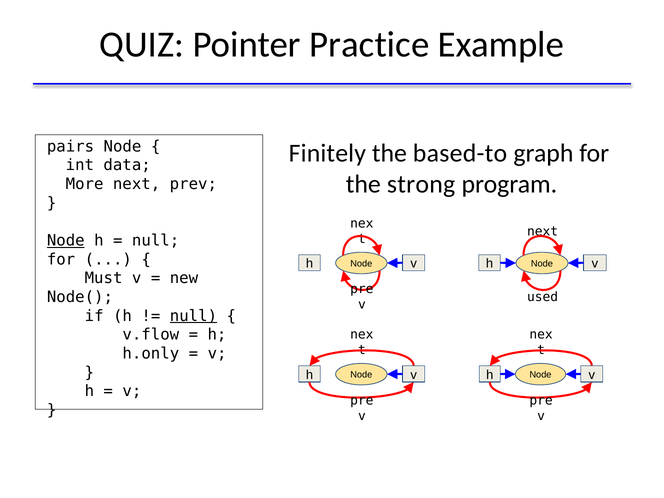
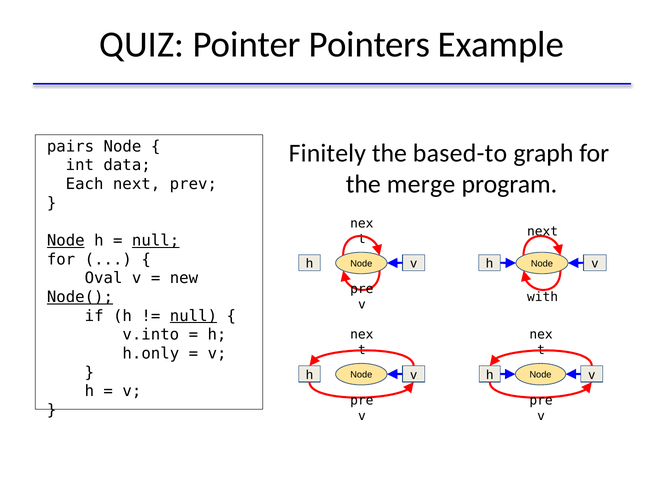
Practice: Practice -> Pointers
strong: strong -> merge
More: More -> Each
null at (156, 241) underline: none -> present
Must: Must -> Oval
Node( underline: none -> present
used: used -> with
v.flow: v.flow -> v.into
